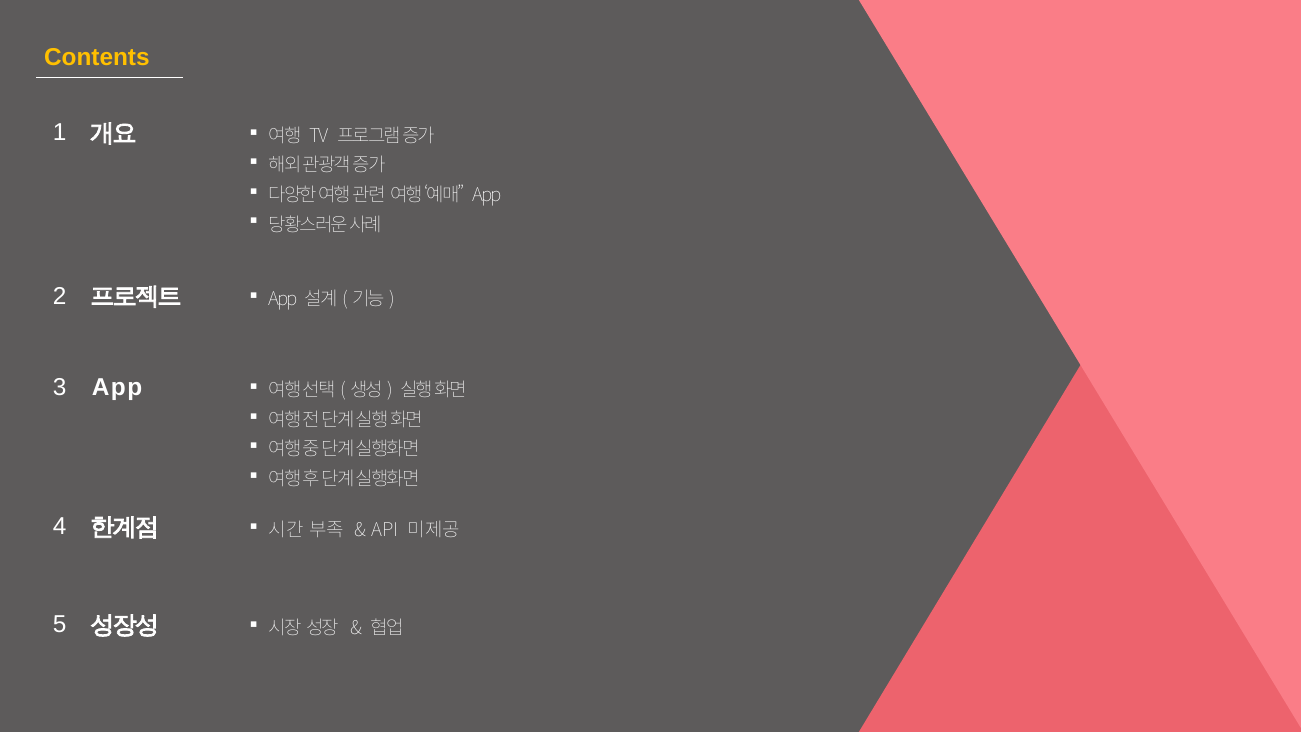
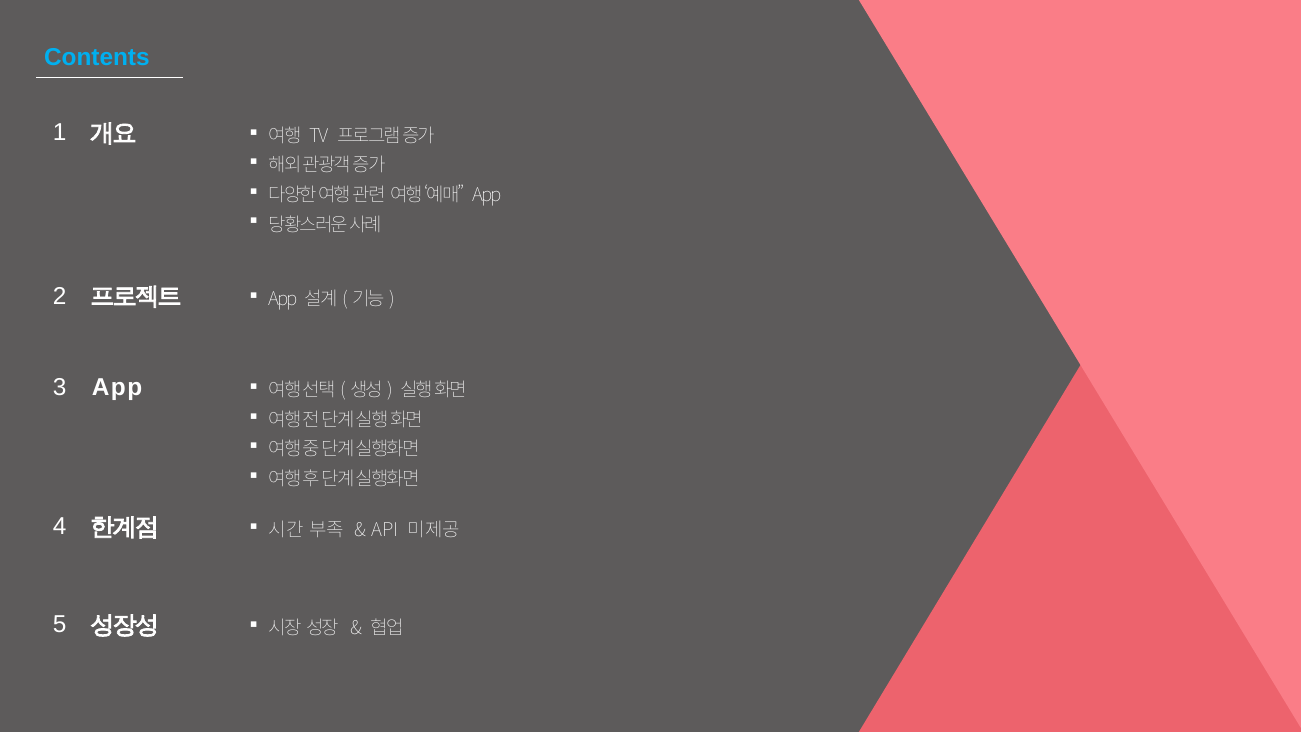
Contents colour: yellow -> light blue
